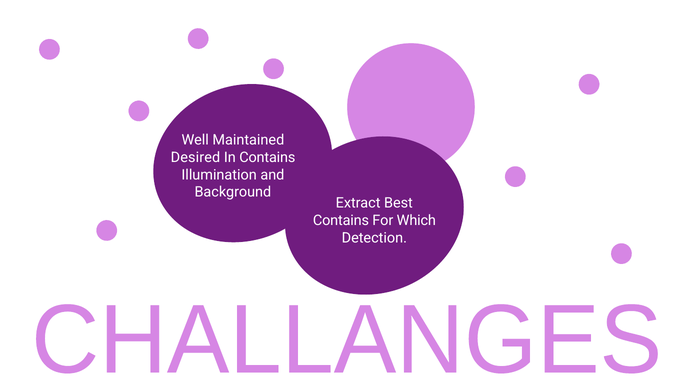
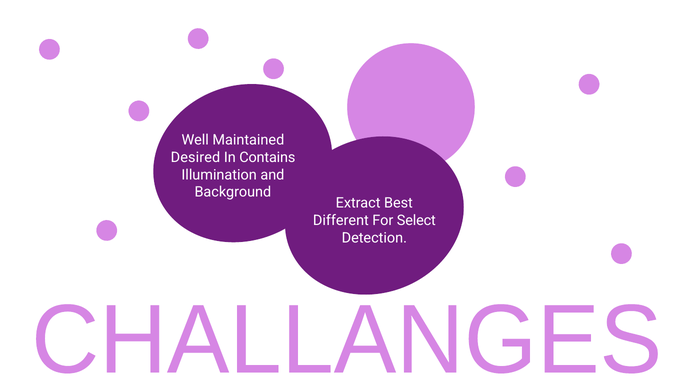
Contains at (341, 221): Contains -> Different
Which: Which -> Select
